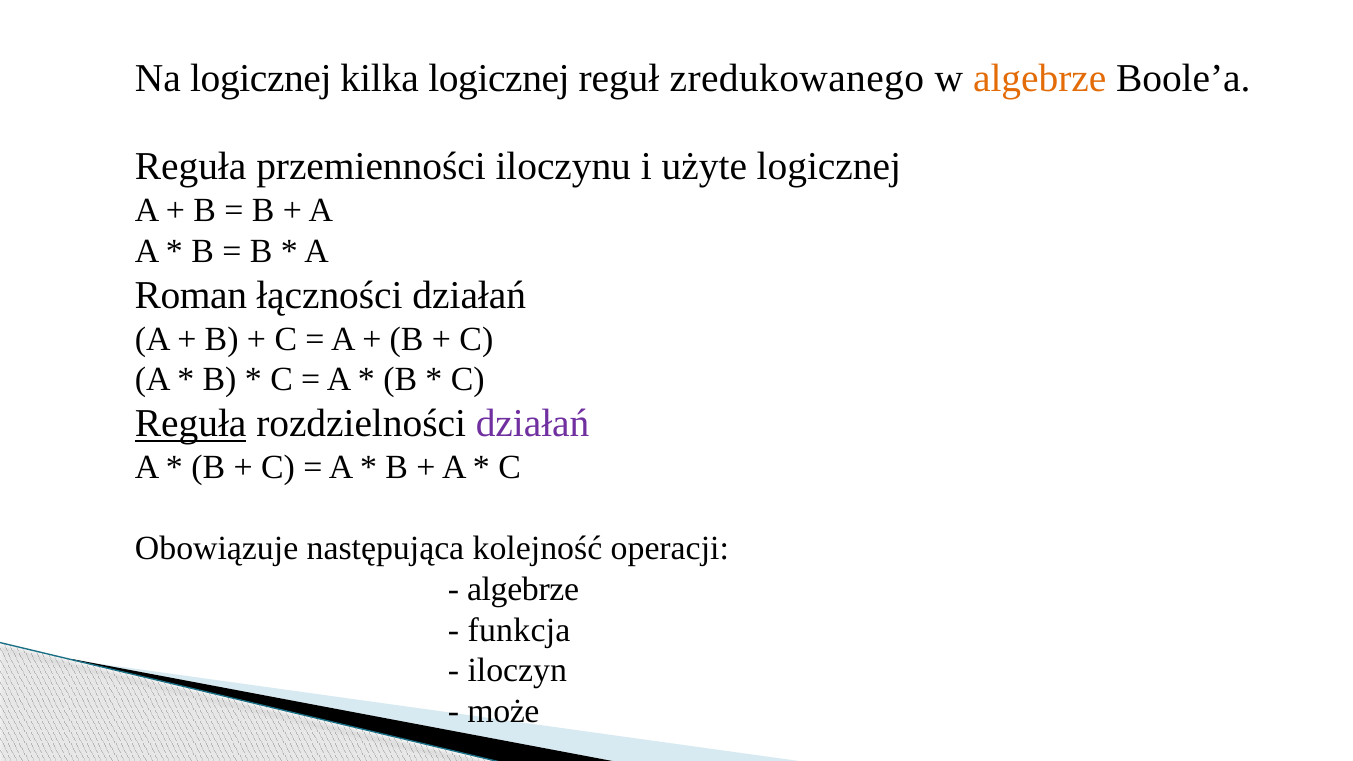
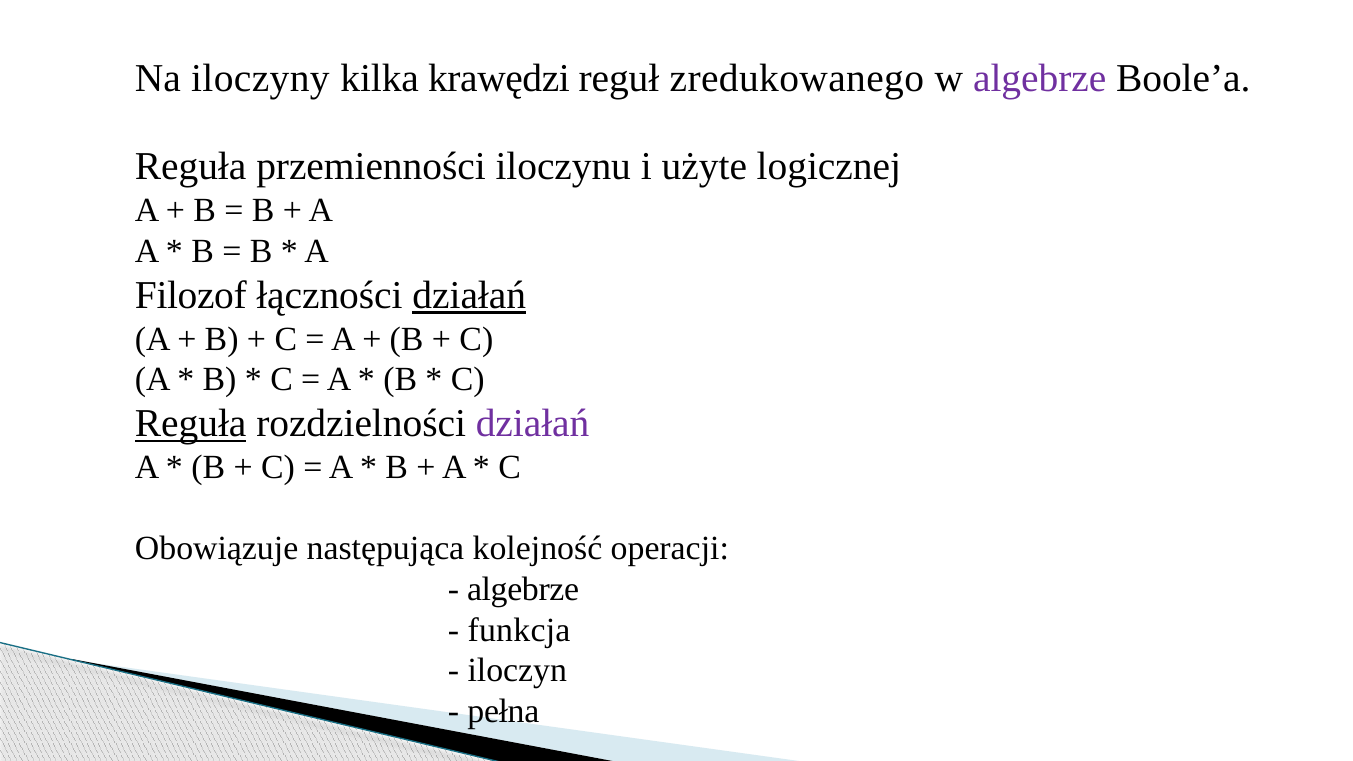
Na logicznej: logicznej -> iloczyny
kilka logicznej: logicznej -> krawędzi
algebrze at (1040, 79) colour: orange -> purple
Roman: Roman -> Filozof
działań at (469, 295) underline: none -> present
może: może -> pełna
